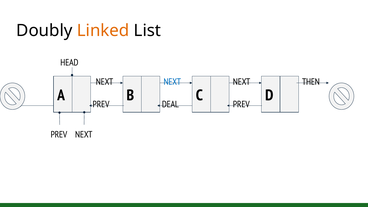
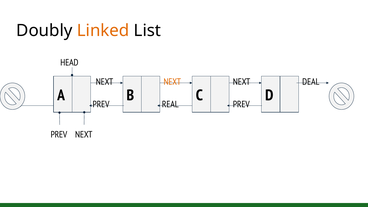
NEXT at (172, 82) colour: blue -> orange
THEN: THEN -> DEAL
DEAL: DEAL -> REAL
